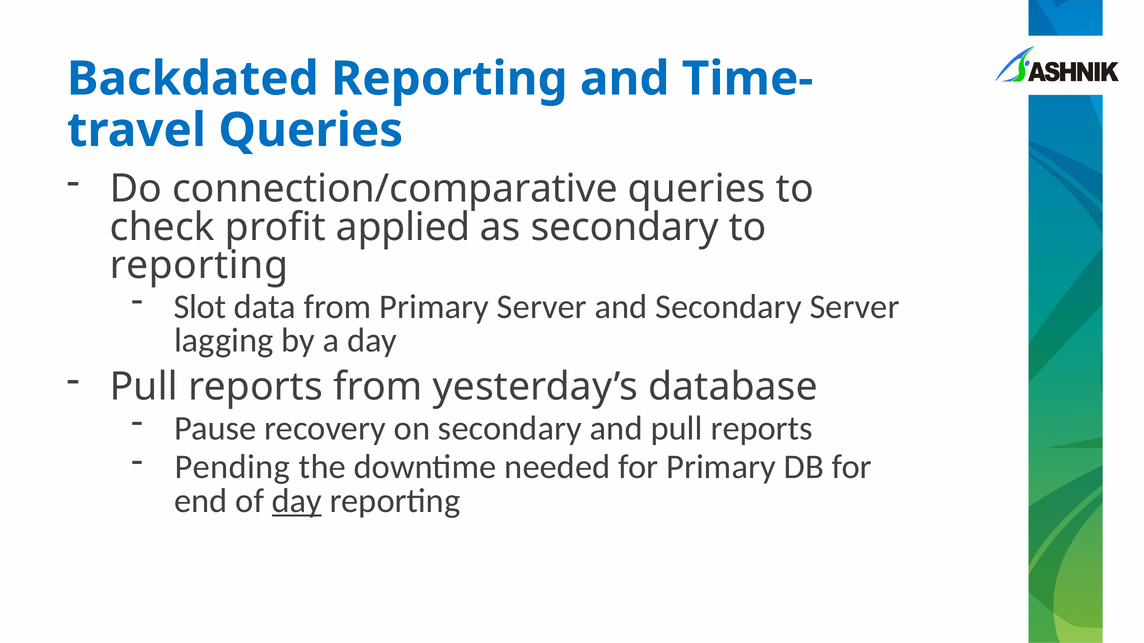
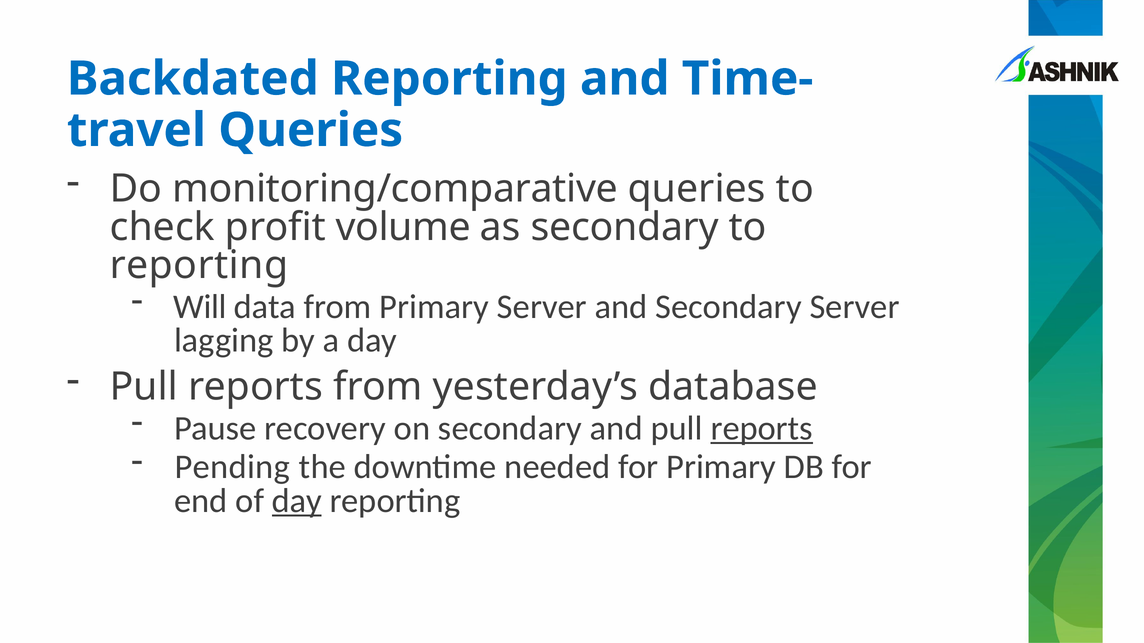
connection/comparative: connection/comparative -> monitoring/comparative
applied: applied -> volume
Slot: Slot -> Will
reports at (762, 428) underline: none -> present
